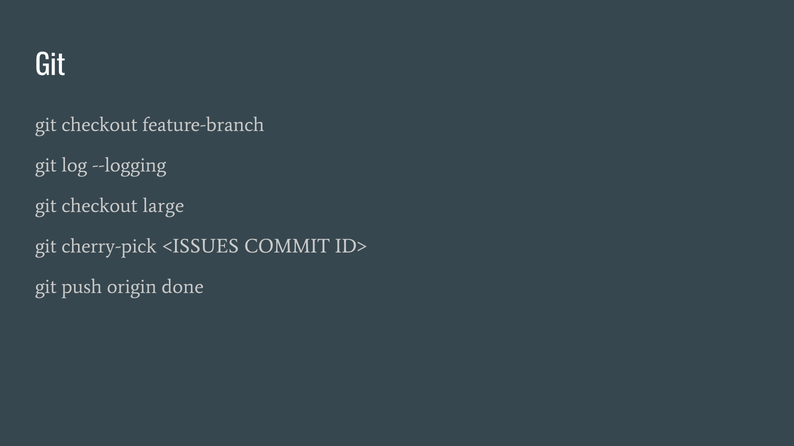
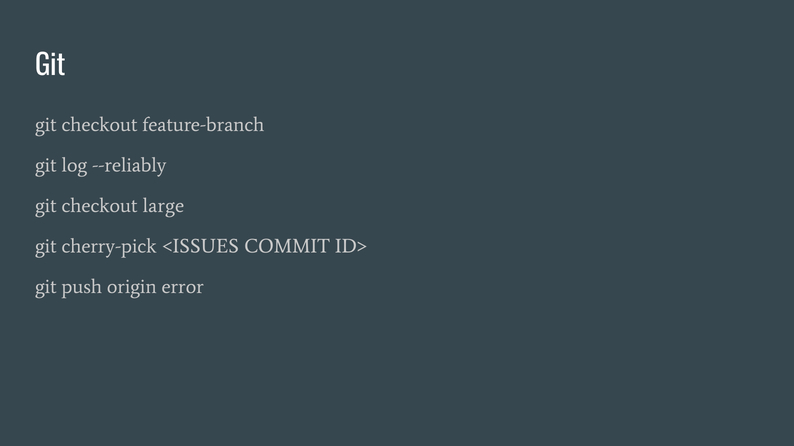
--logging: --logging -> --reliably
done: done -> error
